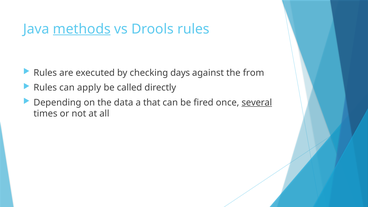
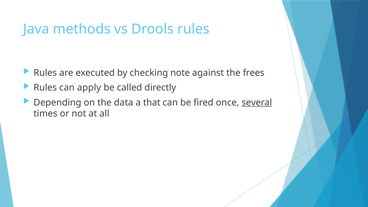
methods underline: present -> none
days: days -> note
from: from -> frees
